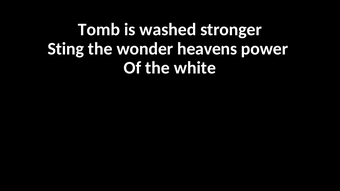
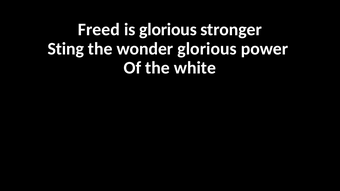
Tomb: Tomb -> Freed
is washed: washed -> glorious
wonder heavens: heavens -> glorious
